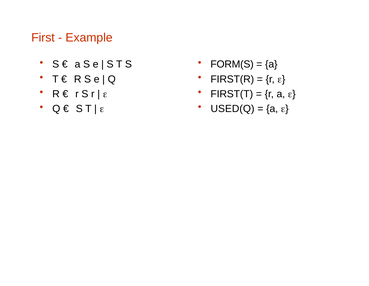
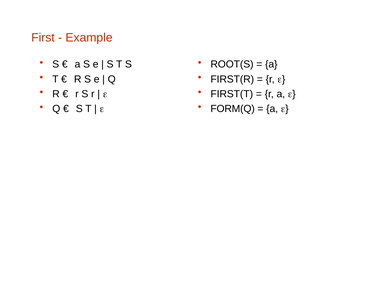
FORM(S: FORM(S -> ROOT(S
USED(Q: USED(Q -> FORM(Q
